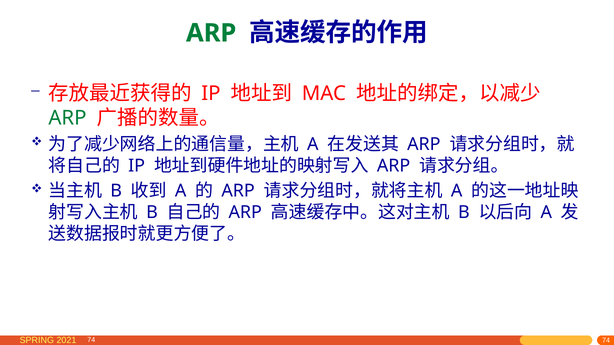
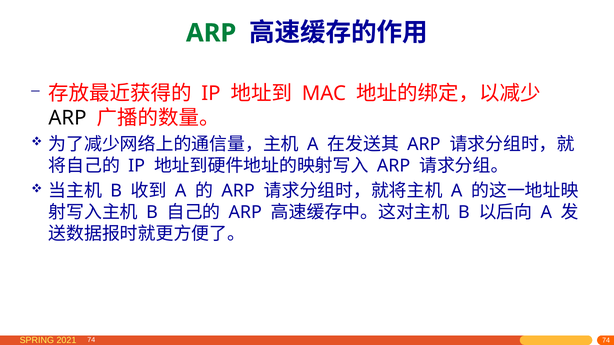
ARP at (68, 118) colour: green -> black
